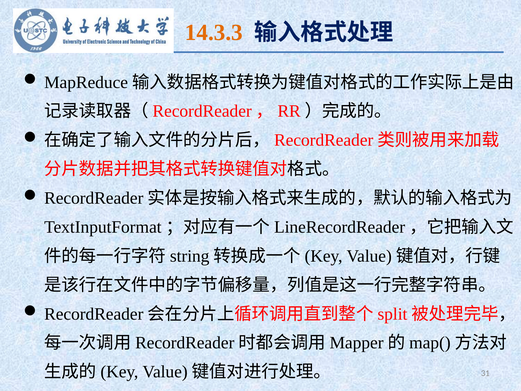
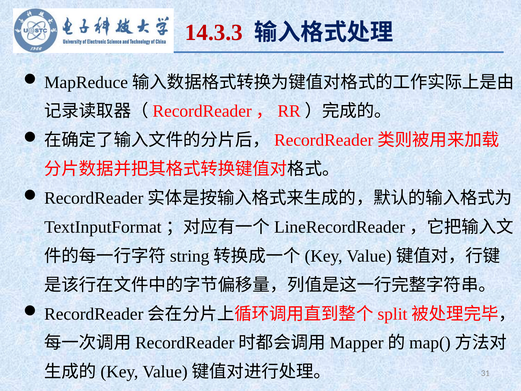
14.3.3 colour: orange -> red
